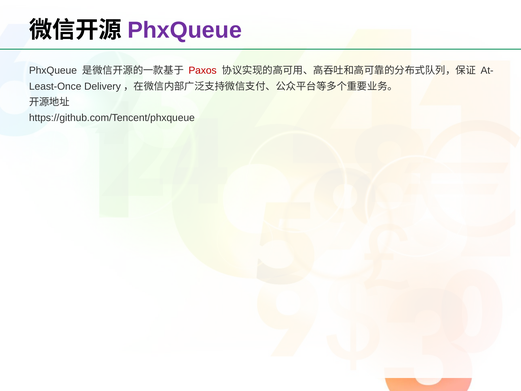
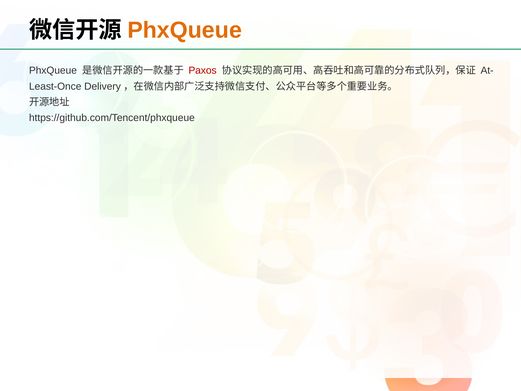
PhxQueue at (185, 30) colour: purple -> orange
